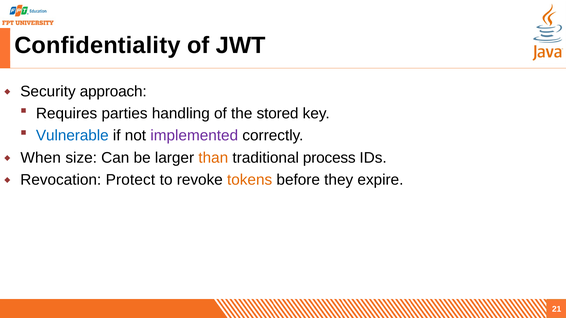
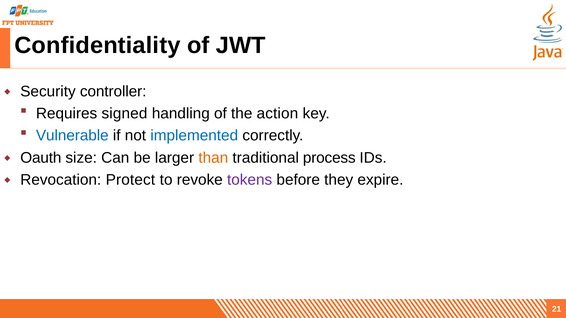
approach: approach -> controller
parties: parties -> signed
stored: stored -> action
implemented colour: purple -> blue
When: When -> Oauth
tokens colour: orange -> purple
